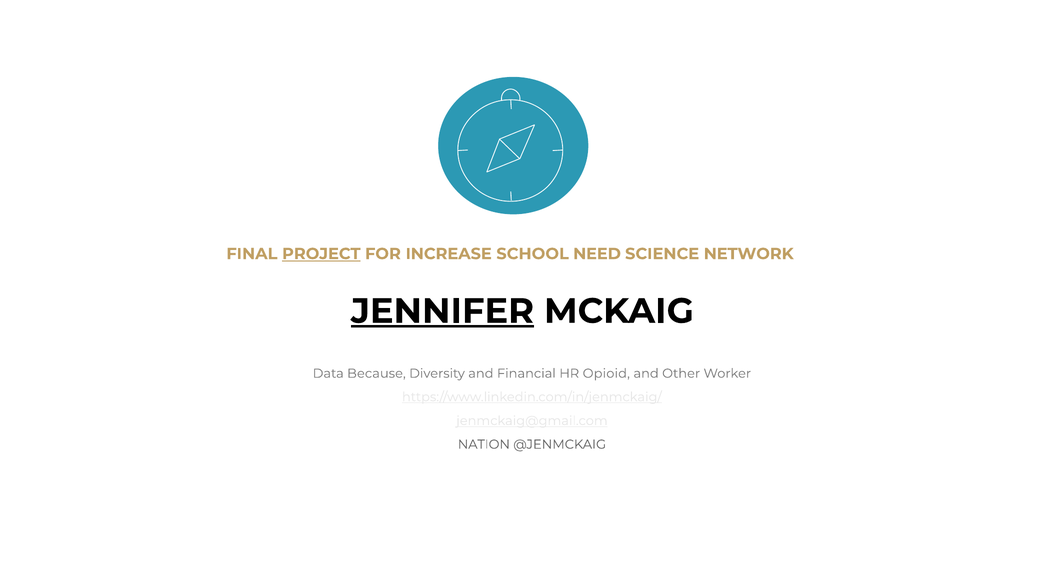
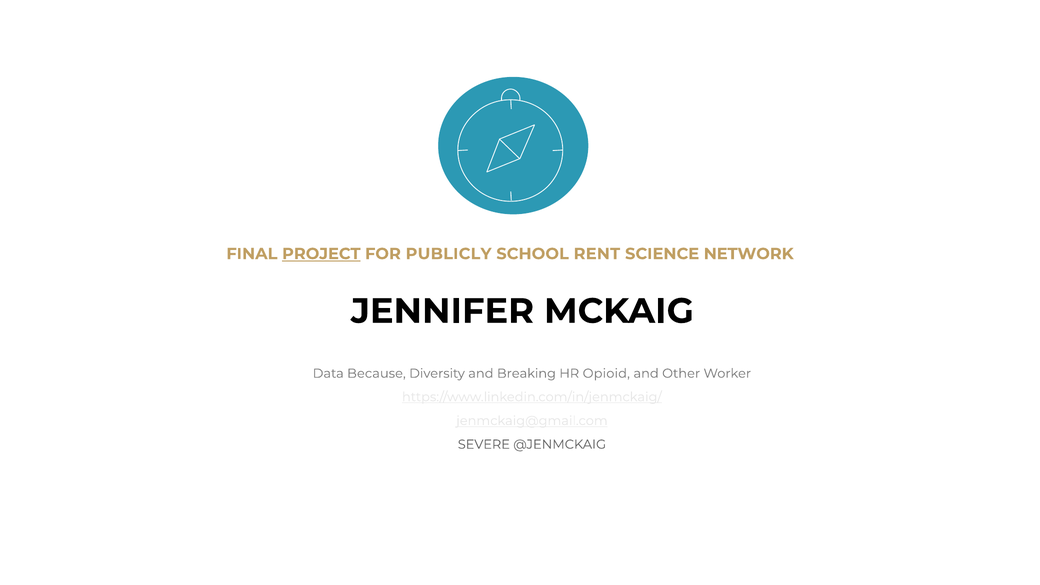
INCREASE: INCREASE -> PUBLICLY
NEED: NEED -> RENT
JENNIFER underline: present -> none
Financial: Financial -> Breaking
NATION: NATION -> SEVERE
